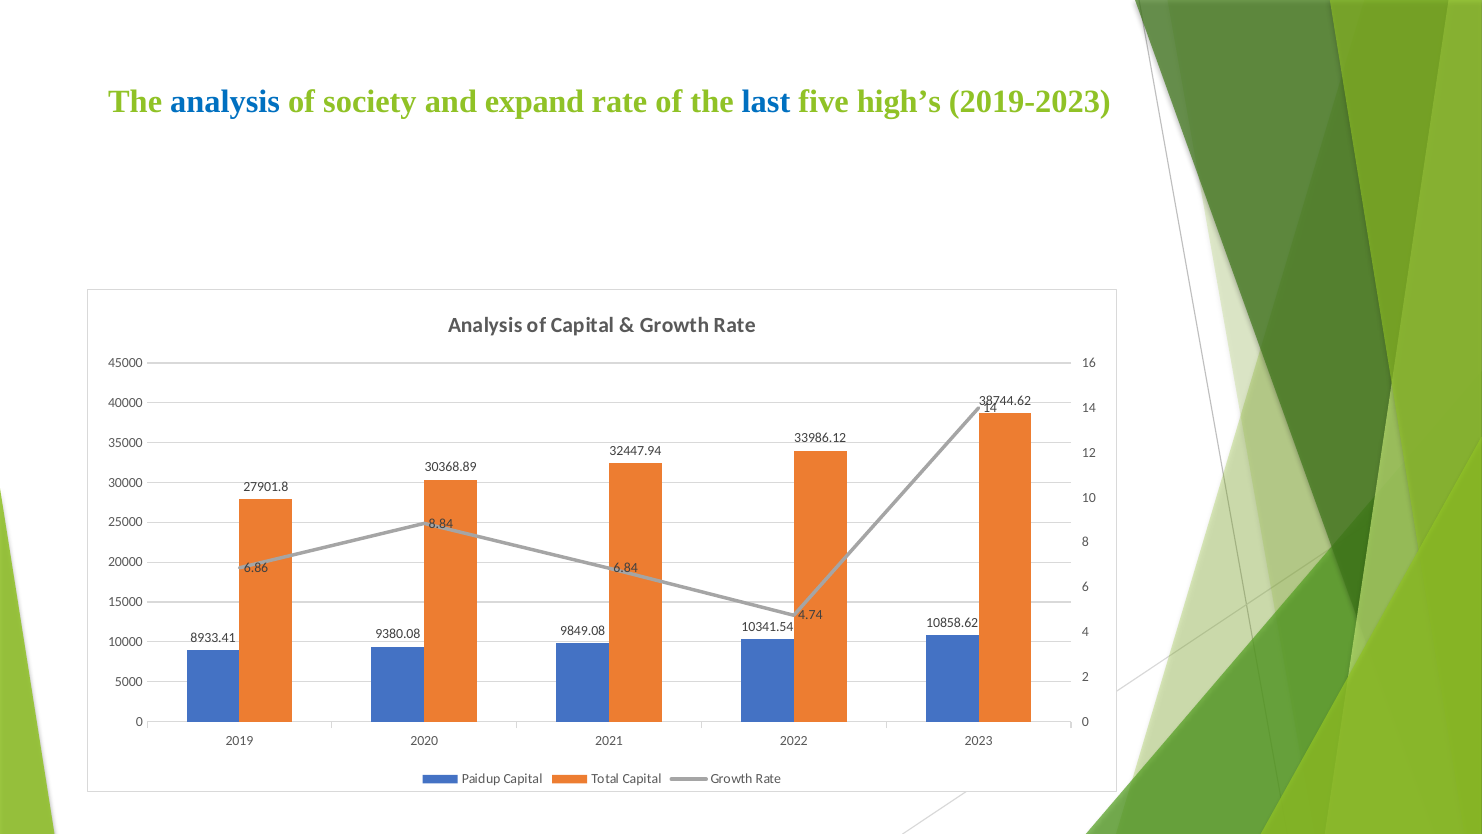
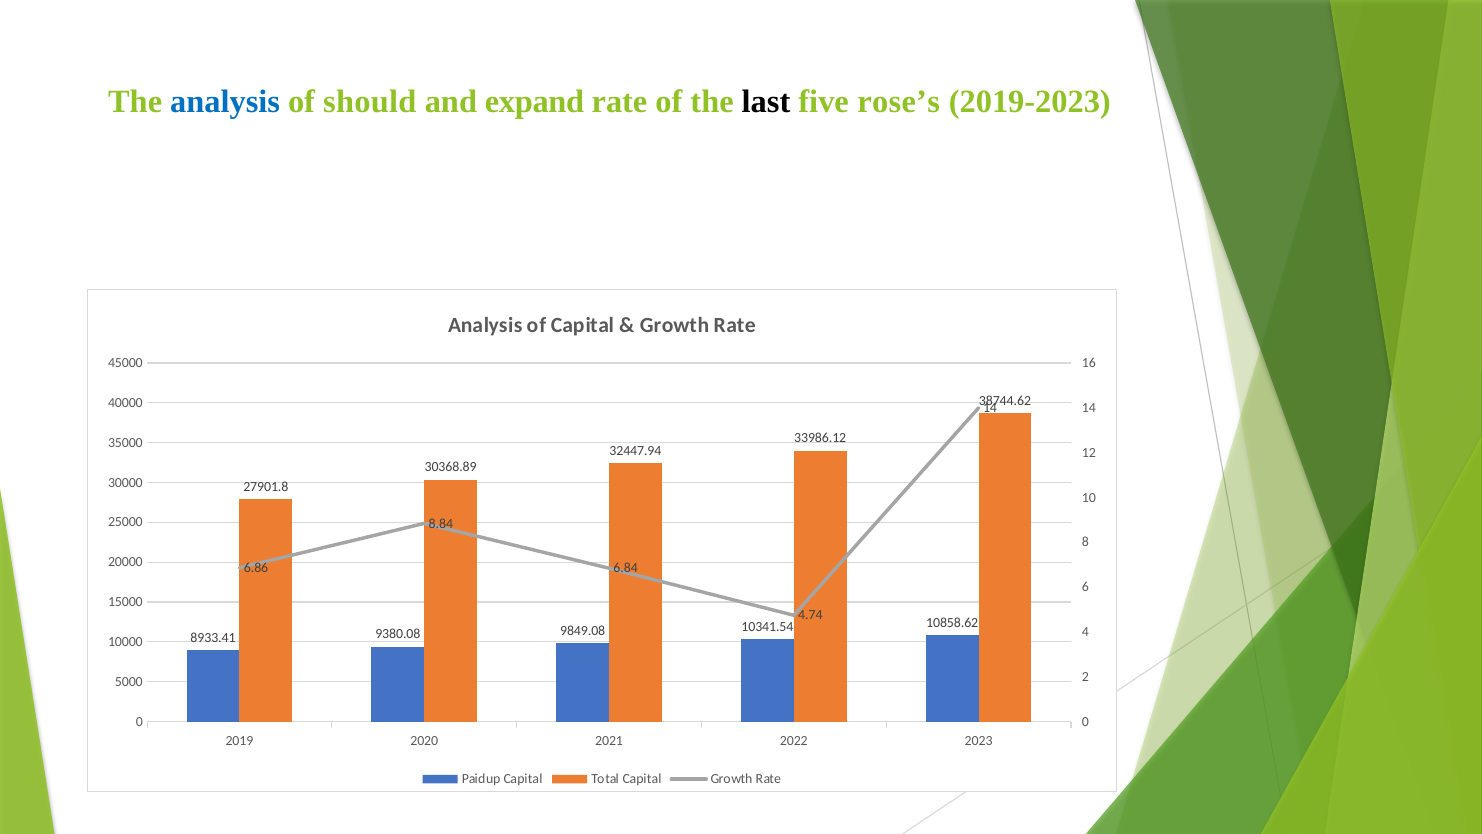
society: society -> should
last colour: blue -> black
high’s: high’s -> rose’s
